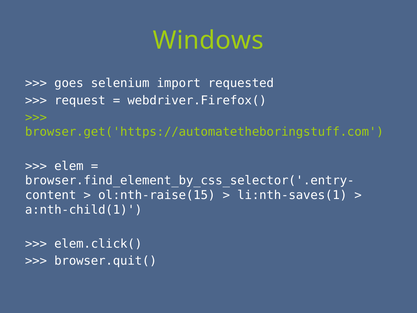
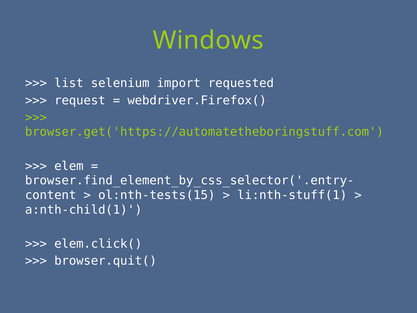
goes: goes -> list
ol:nth-raise(15: ol:nth-raise(15 -> ol:nth-tests(15
li:nth-saves(1: li:nth-saves(1 -> li:nth-stuff(1
